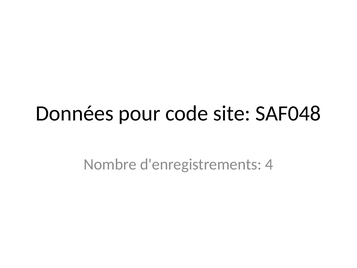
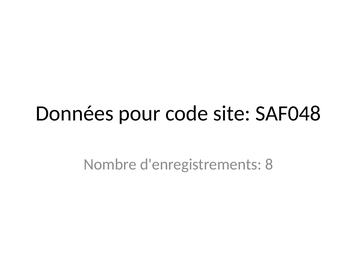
4: 4 -> 8
